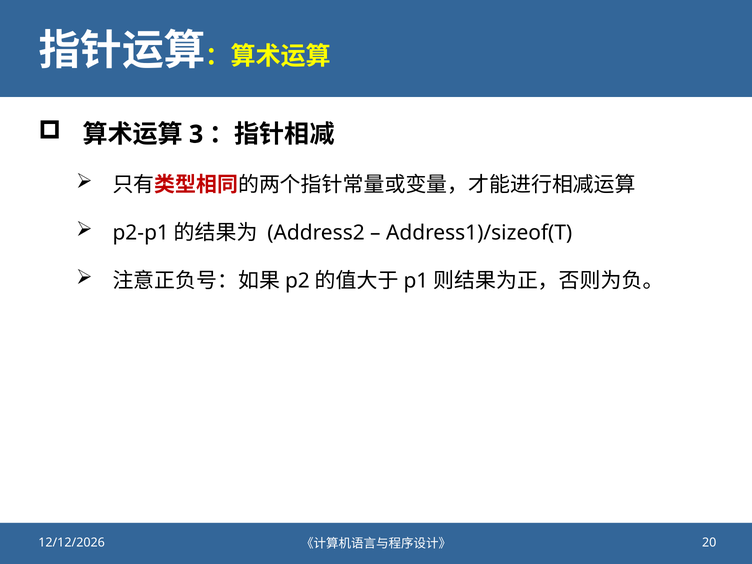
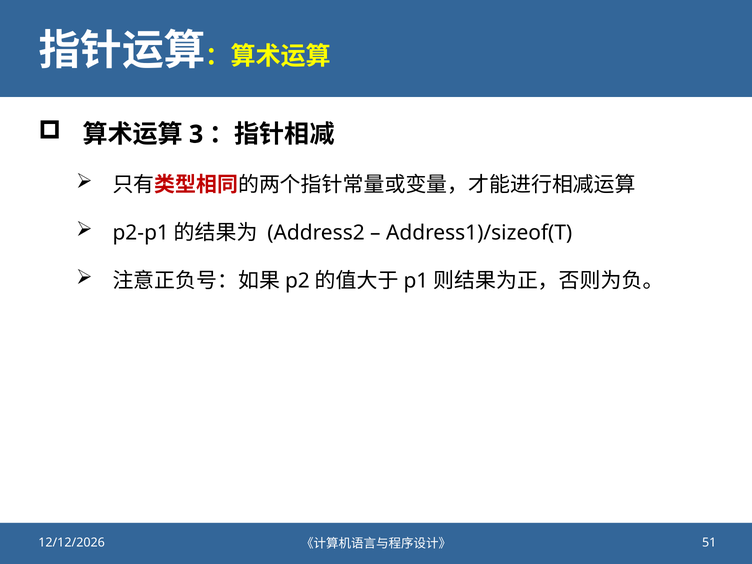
20: 20 -> 51
